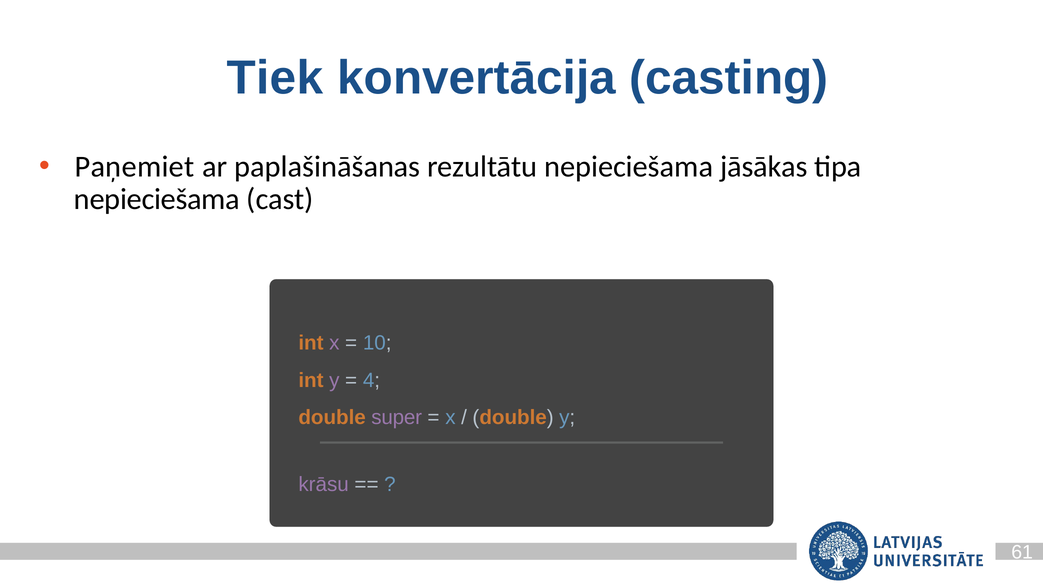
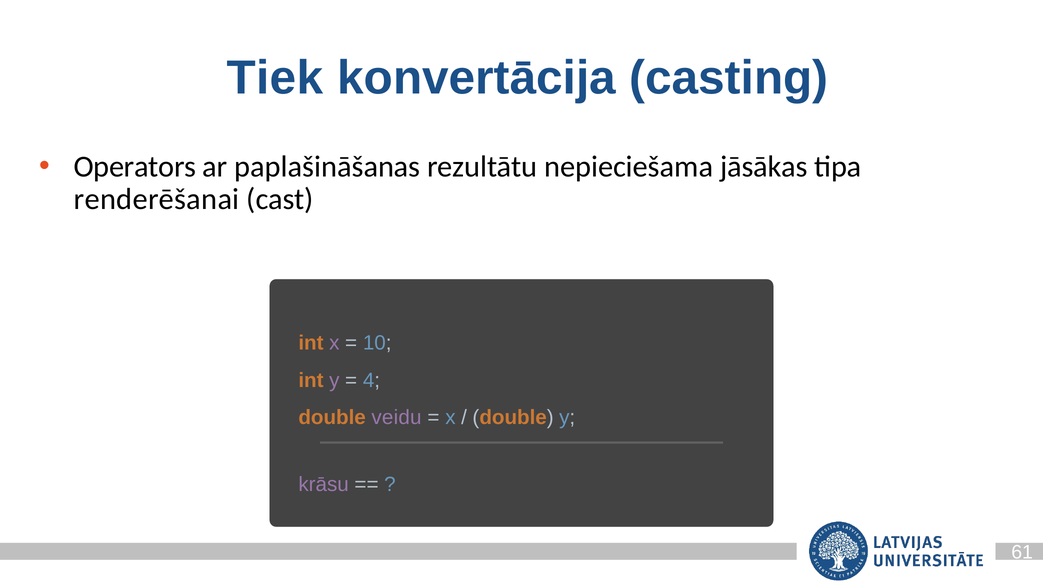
Paņemiet: Paņemiet -> Operators
nepieciešama at (157, 199): nepieciešama -> renderēšanai
super: super -> veidu
